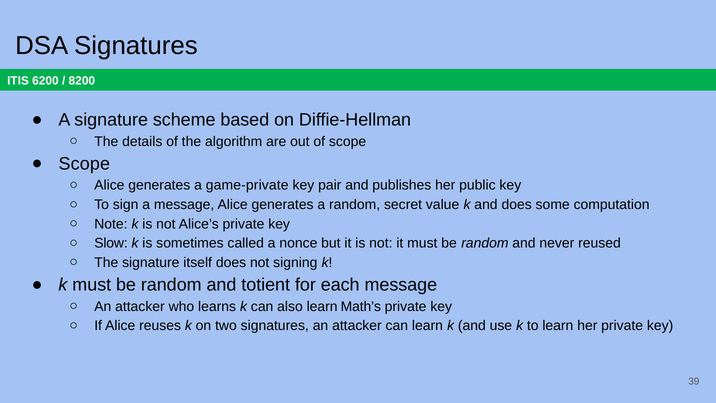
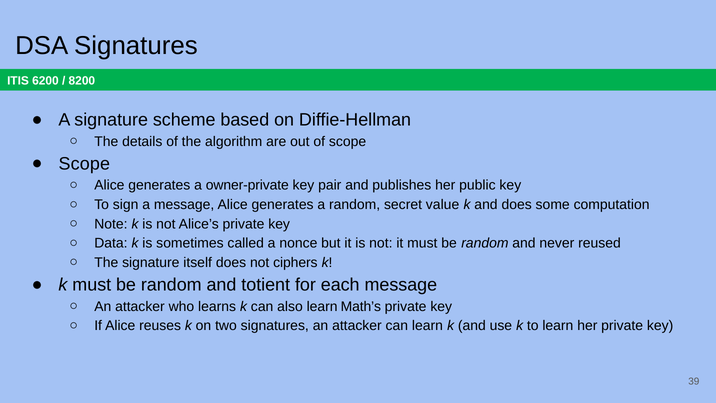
game-private: game-private -> owner-private
Slow: Slow -> Data
signing: signing -> ciphers
